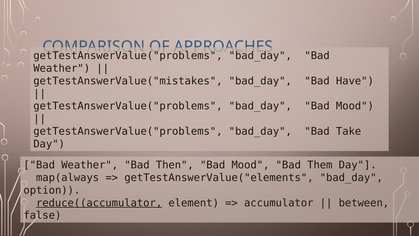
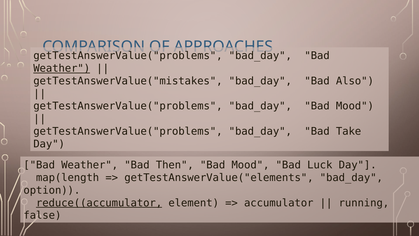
Weather at (62, 68) underline: none -> present
Have: Have -> Also
Them: Them -> Luck
map(always: map(always -> map(length
between: between -> running
